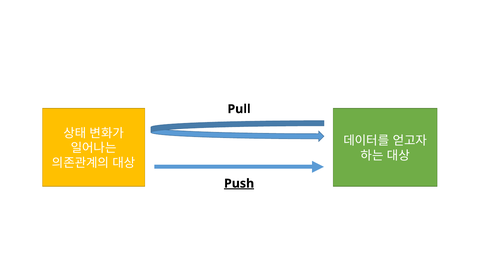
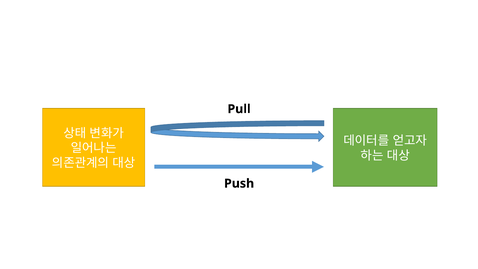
Push underline: present -> none
